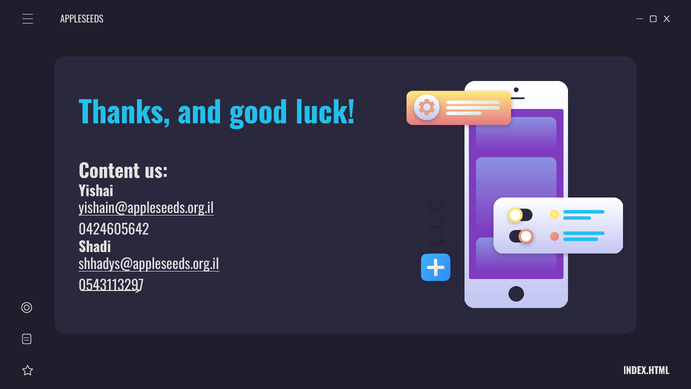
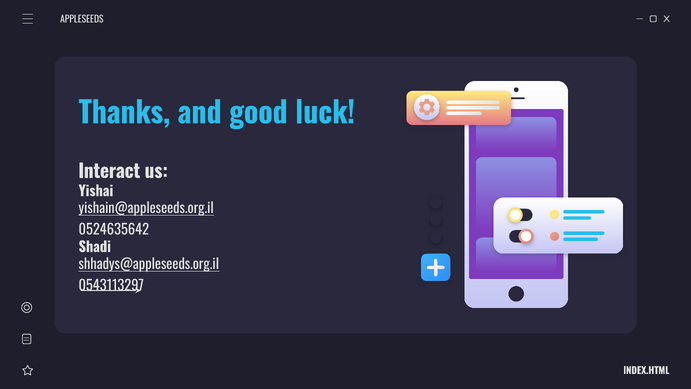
Content: Content -> Interact
0424605642: 0424605642 -> 0524635642
